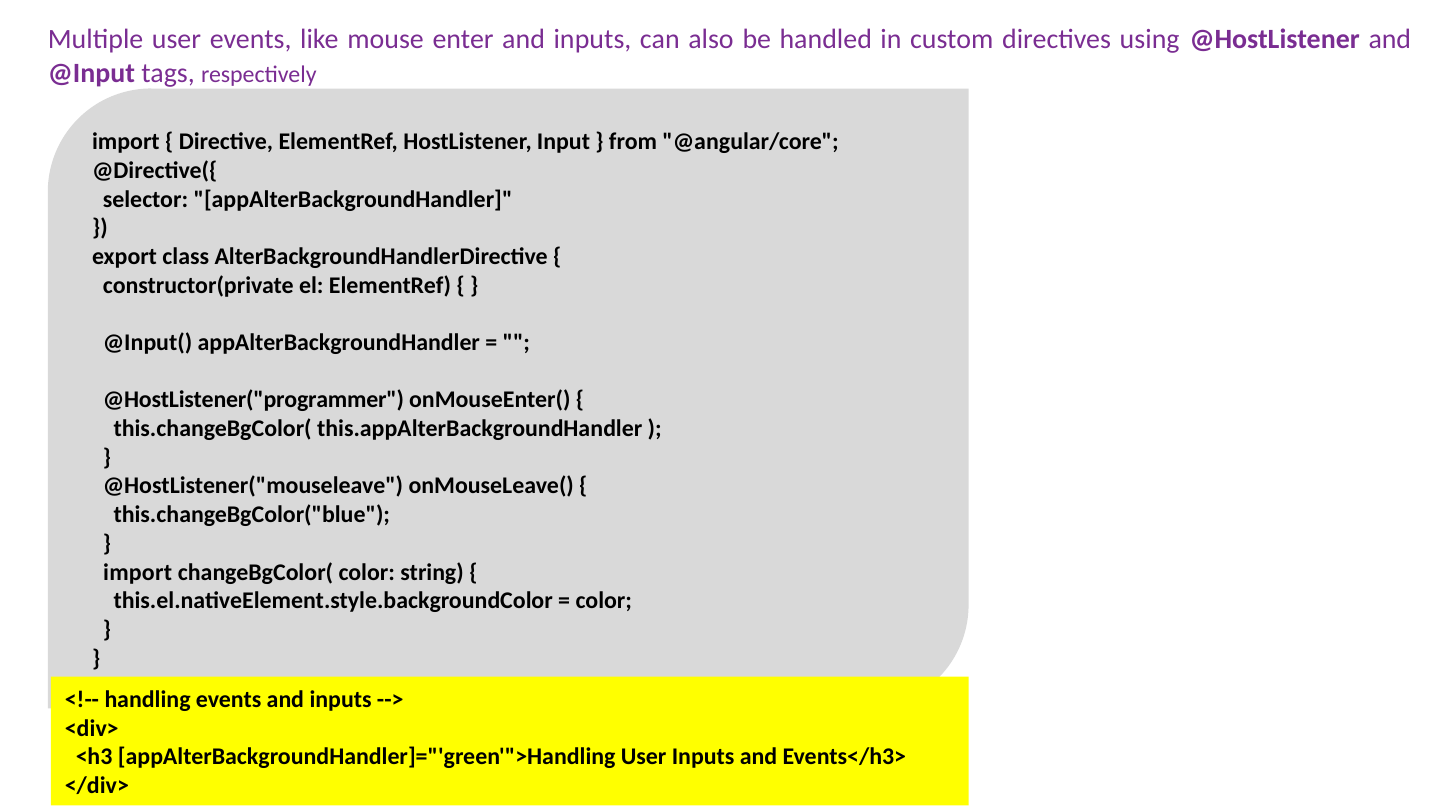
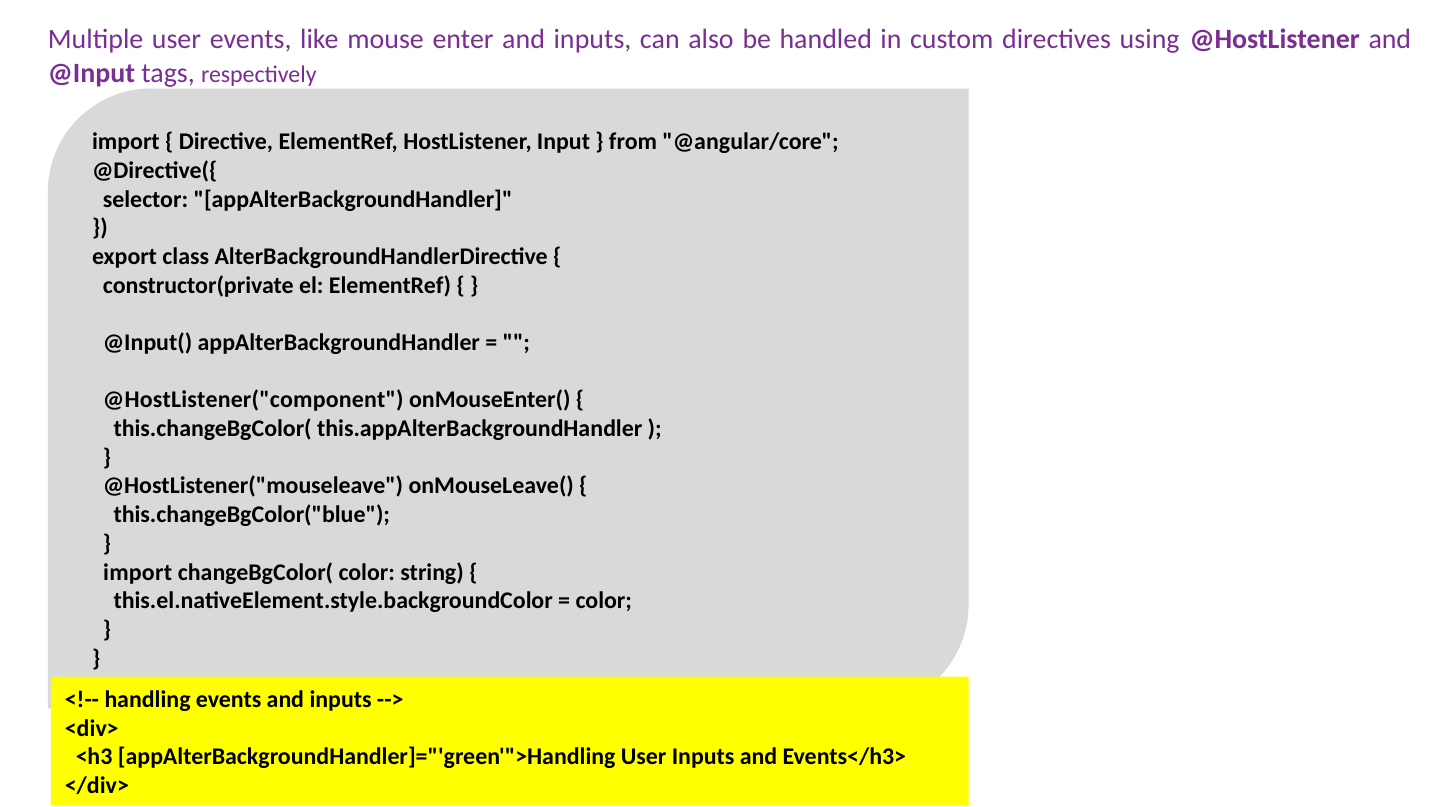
@HostListener("programmer: @HostListener("programmer -> @HostListener("component
